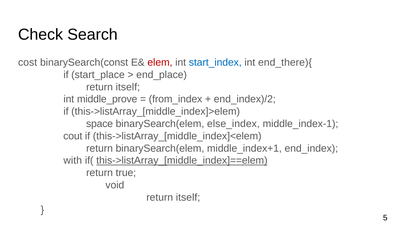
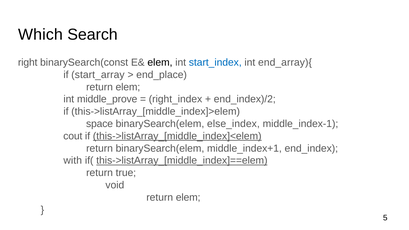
Check: Check -> Which
cost: cost -> right
elem at (160, 62) colour: red -> black
end_there){: end_there){ -> end_array){
start_place: start_place -> start_array
itself at (128, 87): itself -> elem
from_index: from_index -> right_index
this->listArray_[middle_index]<elem underline: none -> present
itself at (188, 197): itself -> elem
